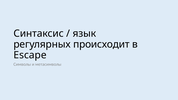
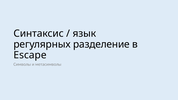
происходит: происходит -> разделение
